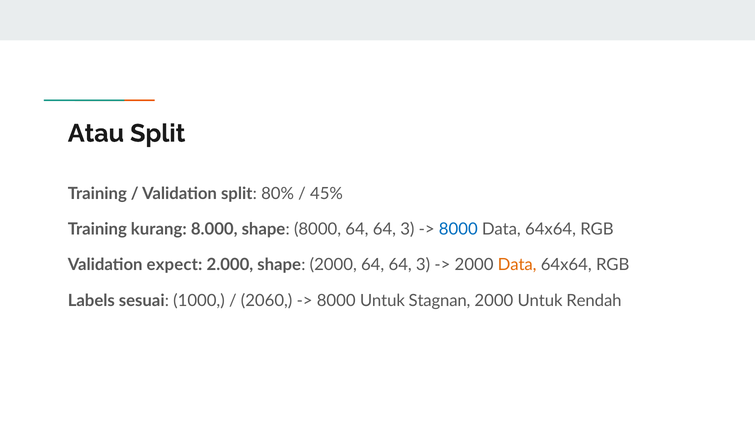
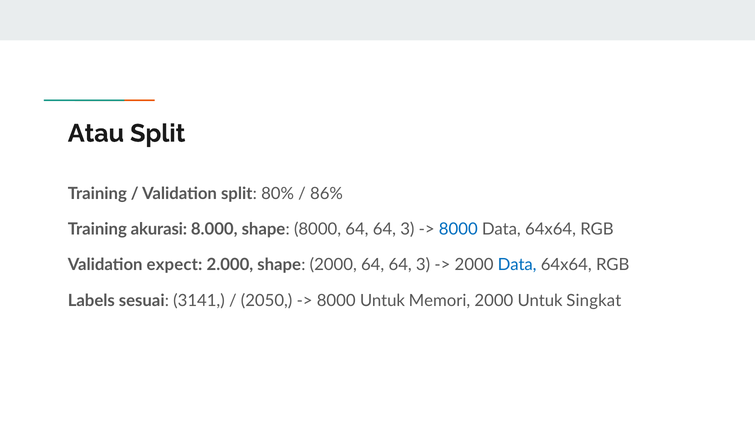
45%: 45% -> 86%
kurang: kurang -> akurasi
Data at (517, 265) colour: orange -> blue
1000: 1000 -> 3141
2060: 2060 -> 2050
Stagnan: Stagnan -> Memori
Rendah: Rendah -> Singkat
